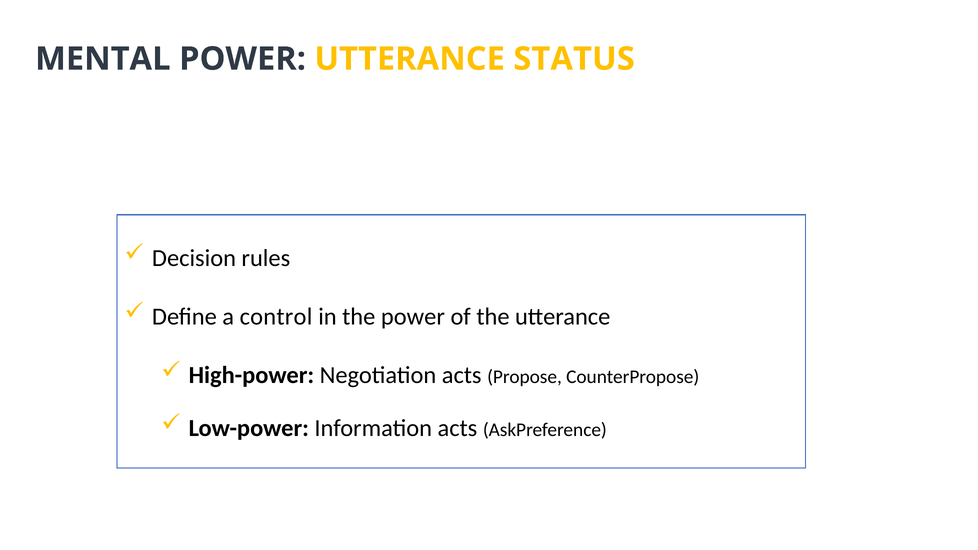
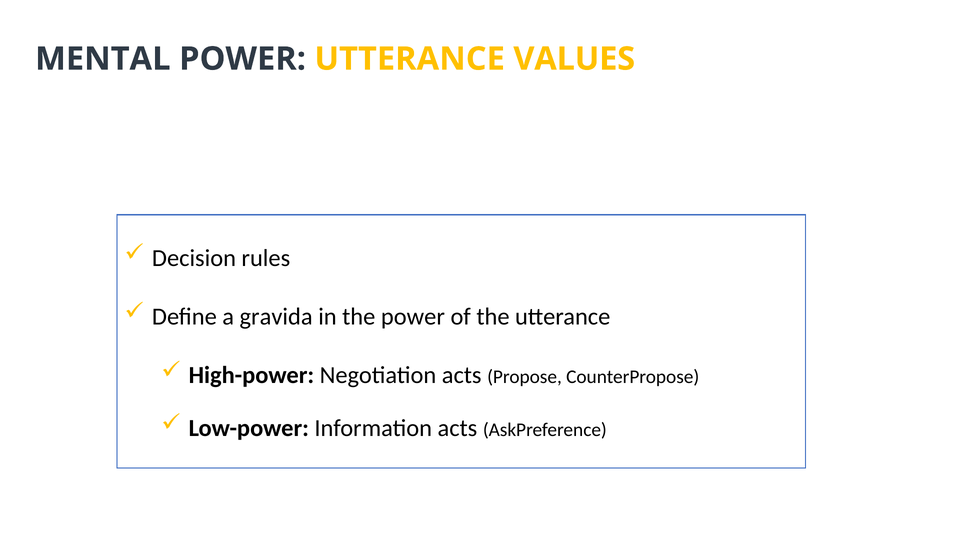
STATUS: STATUS -> VALUES
control: control -> gravida
